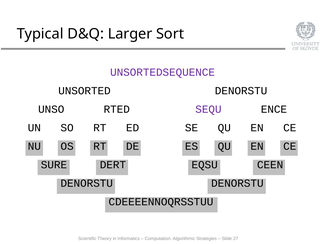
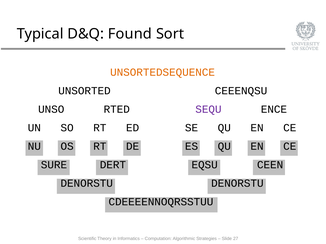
Larger: Larger -> Found
UNSORTEDSEQUENCE colour: purple -> orange
UNSORTED DENORSTU: DENORSTU -> CEEENQSU
